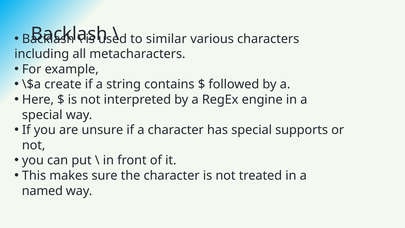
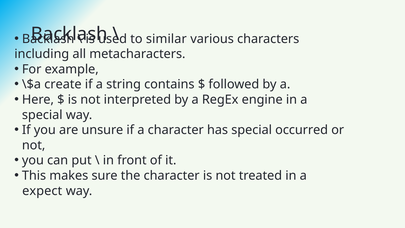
supports: supports -> occurred
named: named -> expect
